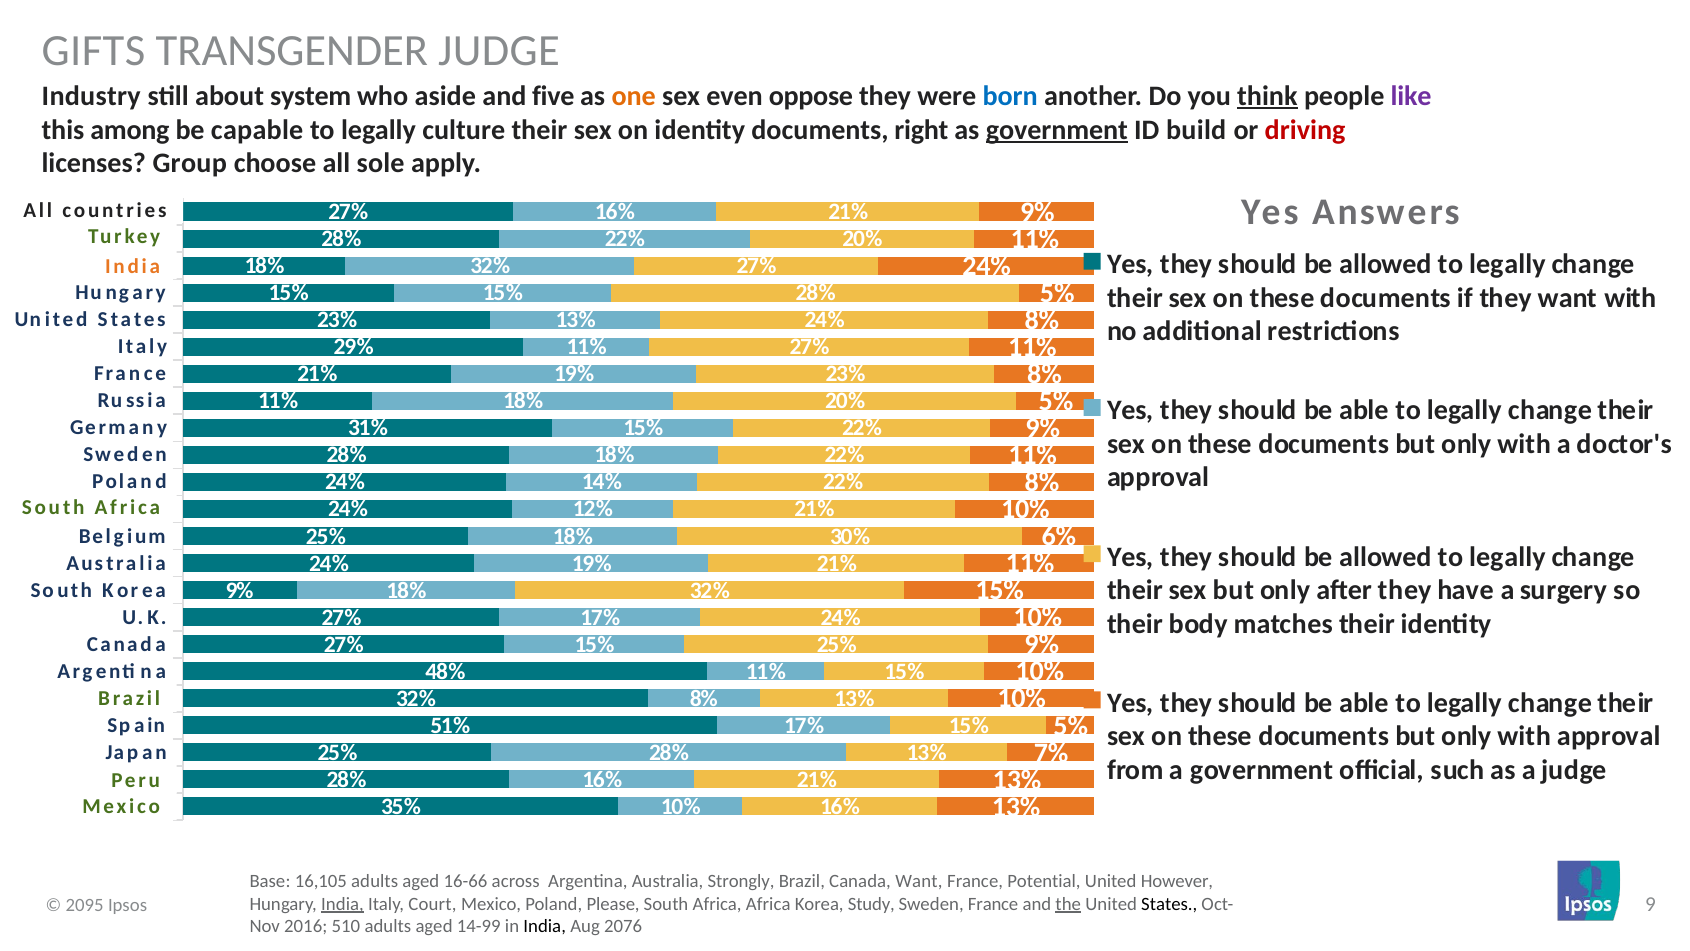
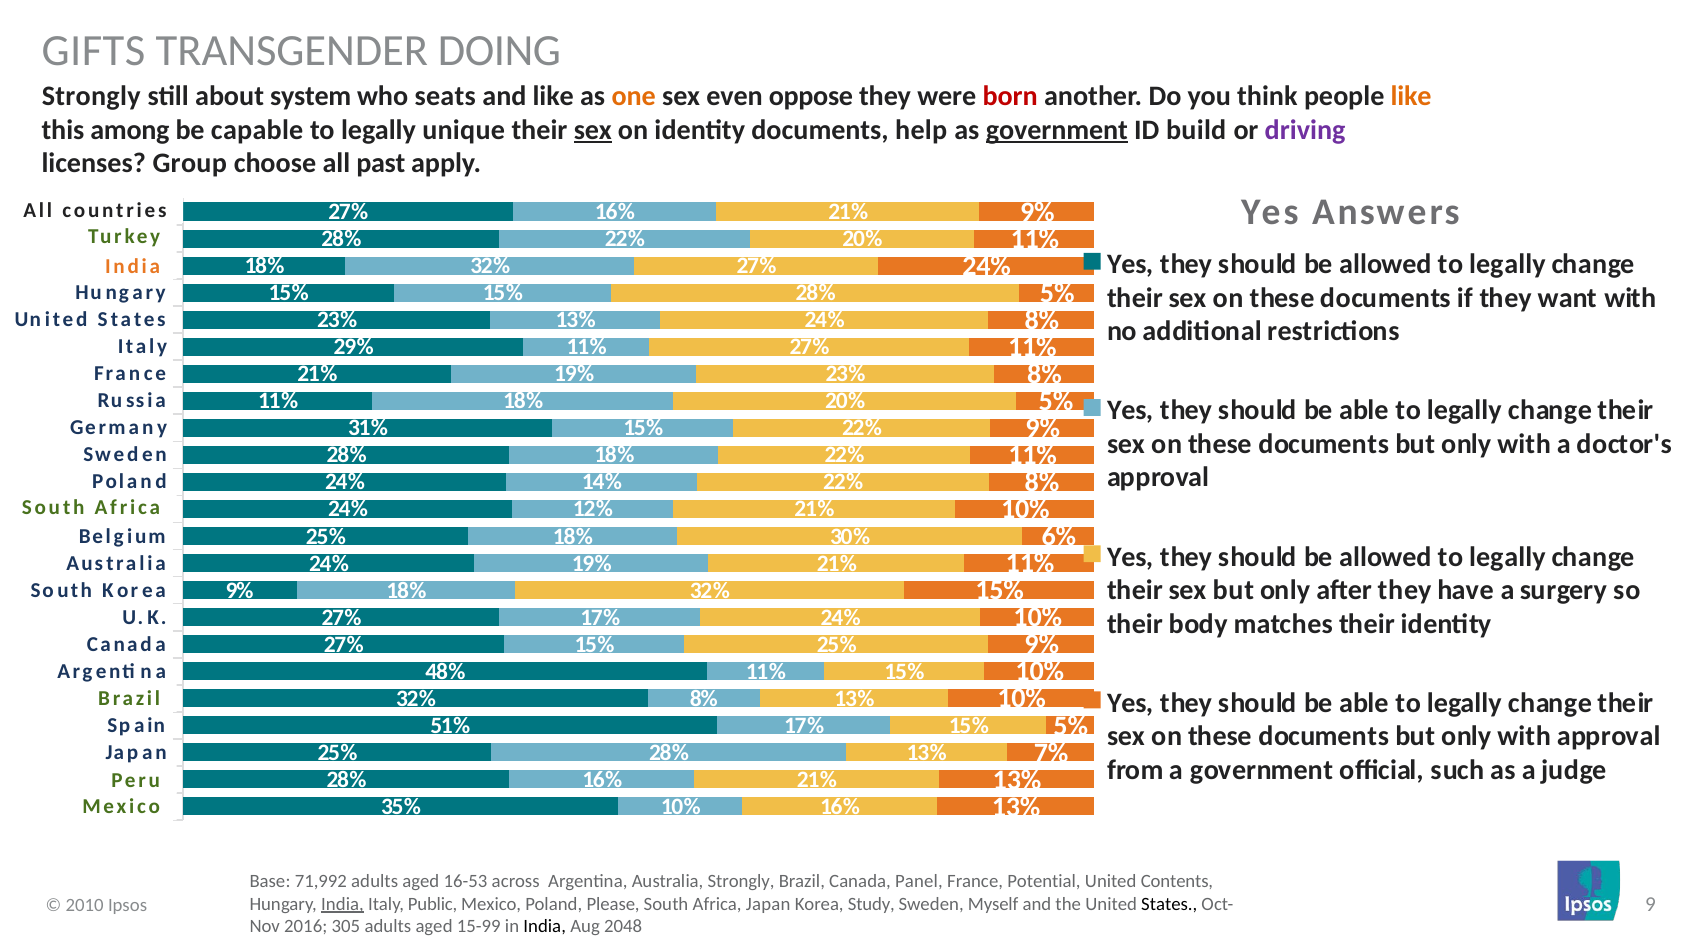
TRANSGENDER JUDGE: JUDGE -> DOING
Industry at (91, 96): Industry -> Strongly
aside: aside -> seats
and five: five -> like
born colour: blue -> red
think underline: present -> none
like at (1411, 96) colour: purple -> orange
culture: culture -> unique
sex at (593, 130) underline: none -> present
right: right -> help
driving colour: red -> purple
sole: sole -> past
16,105: 16,105 -> 71,992
16-66: 16-66 -> 16-53
Canada Want: Want -> Panel
However: However -> Contents
Court: Court -> Public
Africa Africa: Africa -> Japan
Sweden France: France -> Myself
the underline: present -> none
2095: 2095 -> 2010
510: 510 -> 305
14-99: 14-99 -> 15-99
2076: 2076 -> 2048
